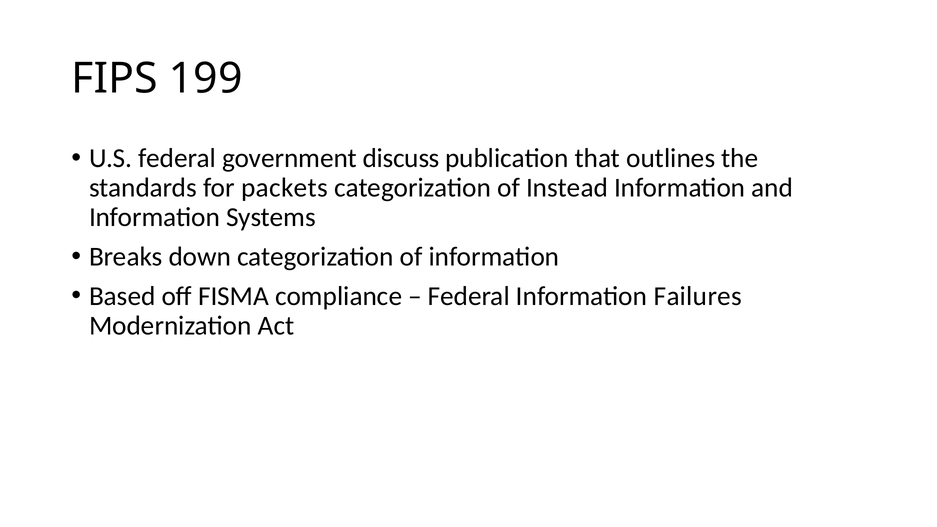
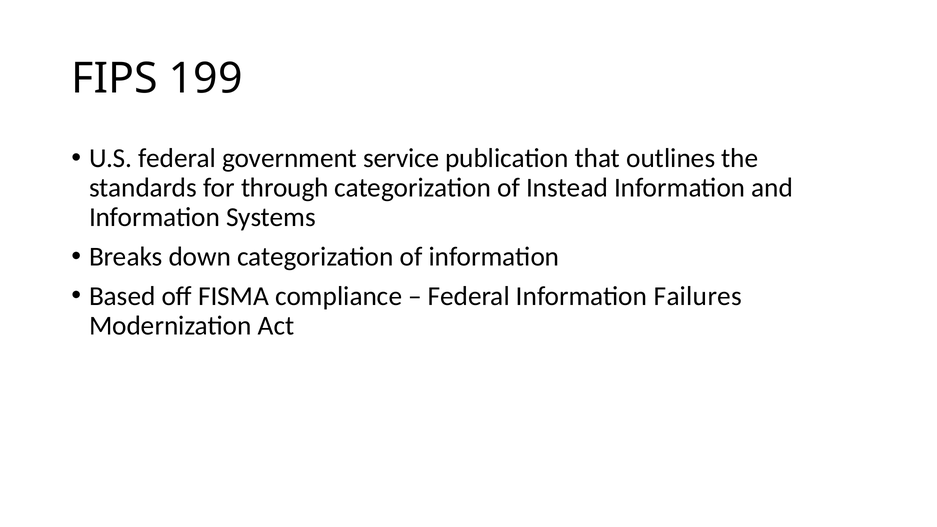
discuss: discuss -> service
packets: packets -> through
